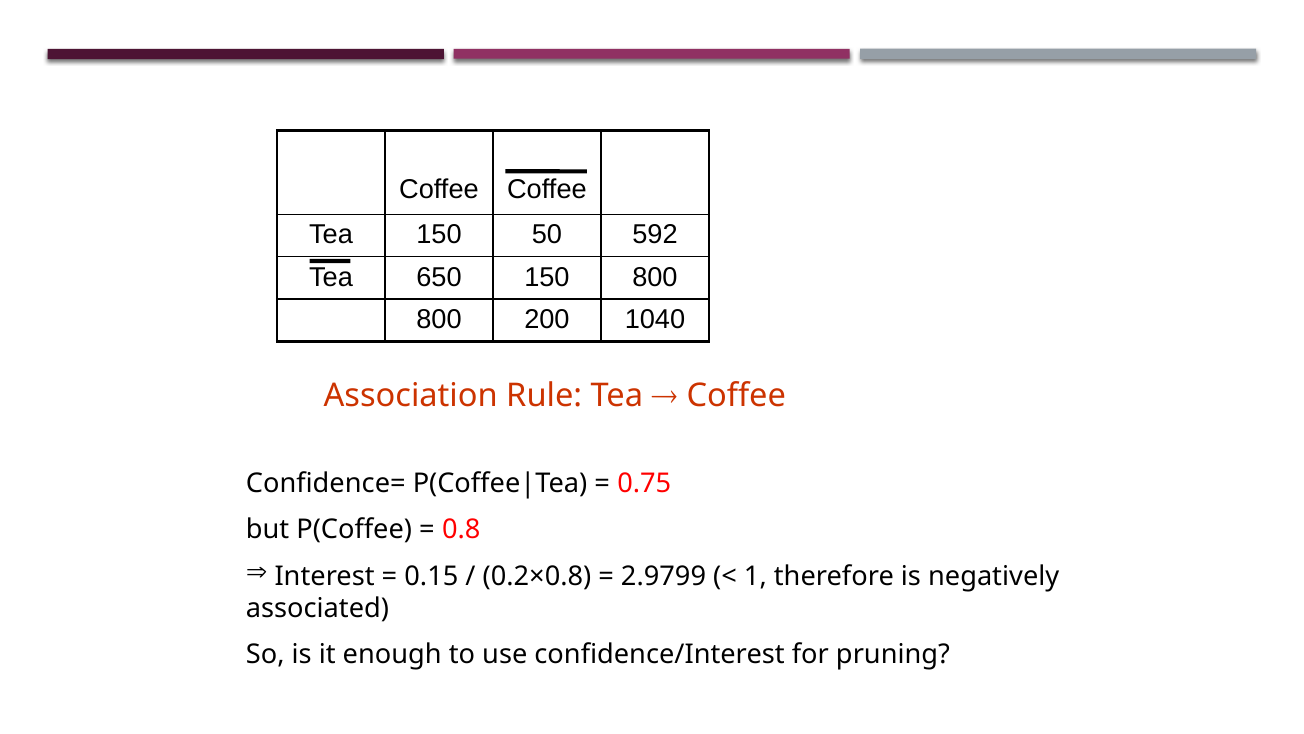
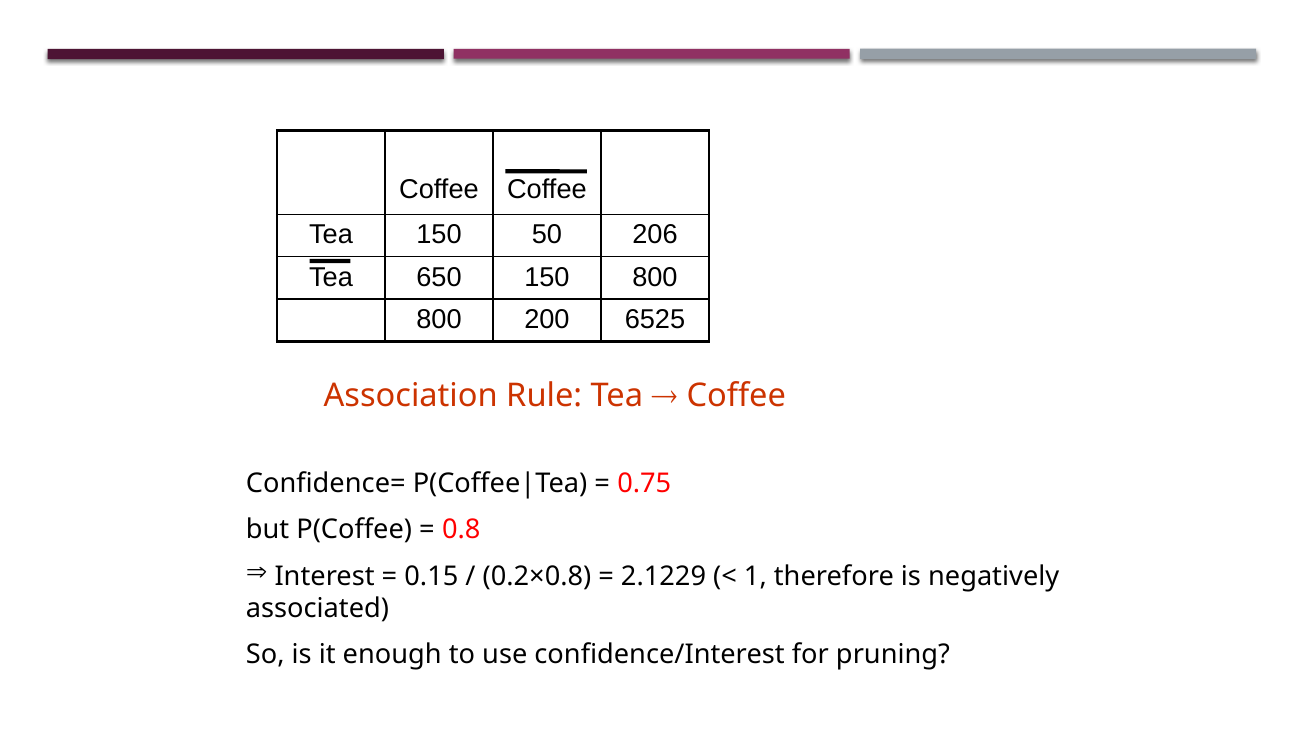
592: 592 -> 206
1040: 1040 -> 6525
2.9799: 2.9799 -> 2.1229
